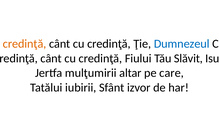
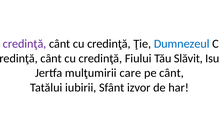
credinţă at (25, 44) colour: orange -> purple
altar: altar -> care
pe care: care -> cânt
